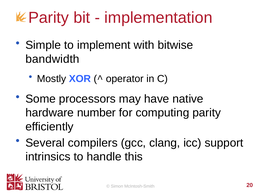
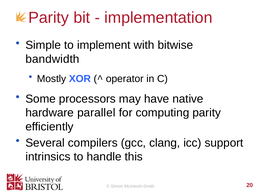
number: number -> parallel
